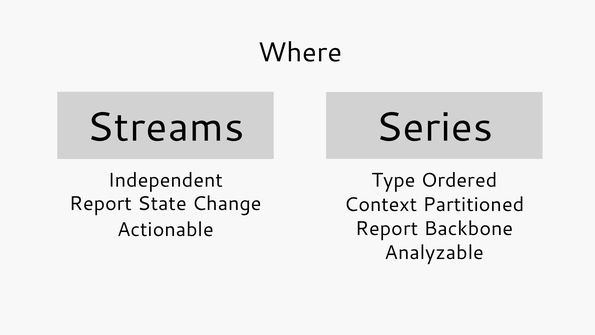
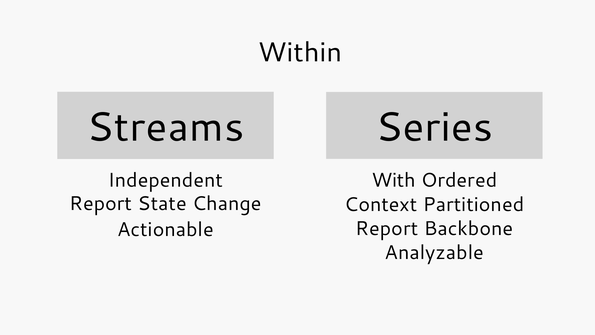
Where: Where -> Within
Type: Type -> With
